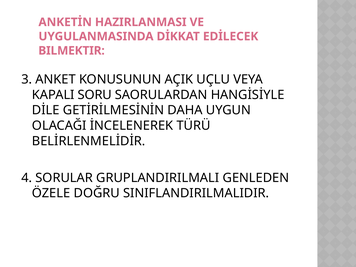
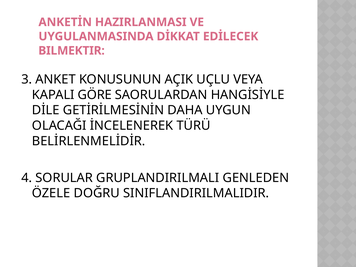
SORU: SORU -> GÖRE
